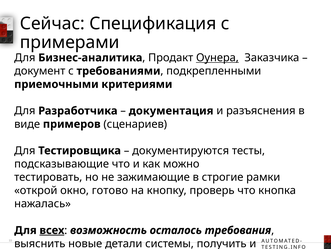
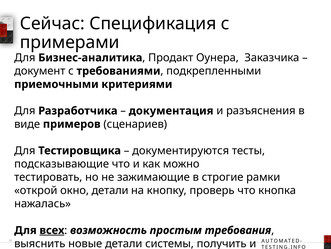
Оунера underline: present -> none
окно готово: готово -> детали
осталось: осталось -> простым
